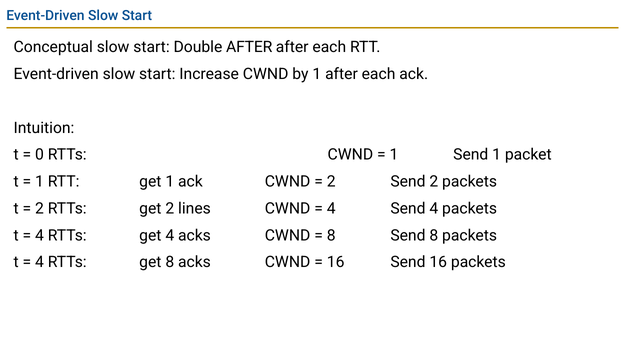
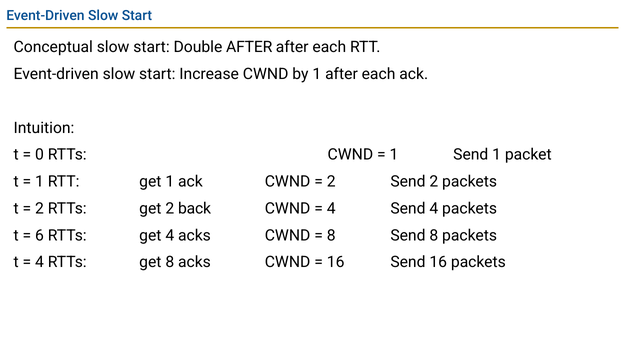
lines: lines -> back
4 at (39, 236): 4 -> 6
